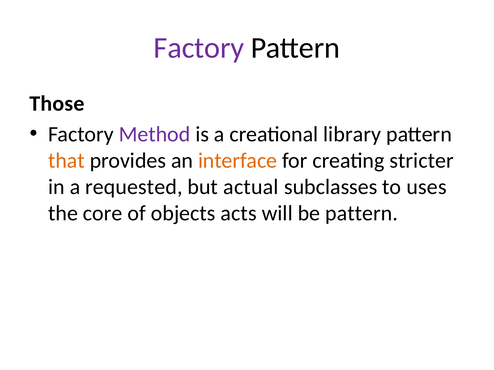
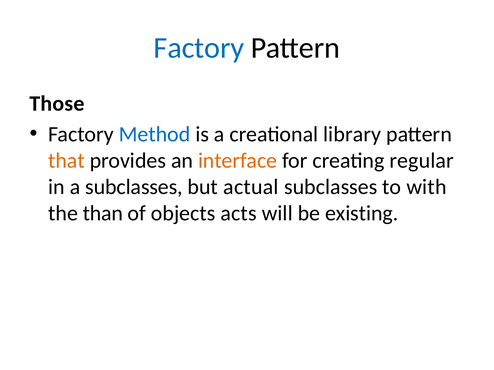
Factory at (199, 48) colour: purple -> blue
Method colour: purple -> blue
stricter: stricter -> regular
a requested: requested -> subclasses
uses: uses -> with
core: core -> than
be pattern: pattern -> existing
